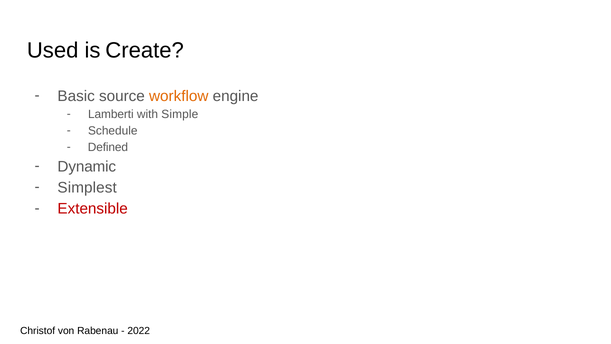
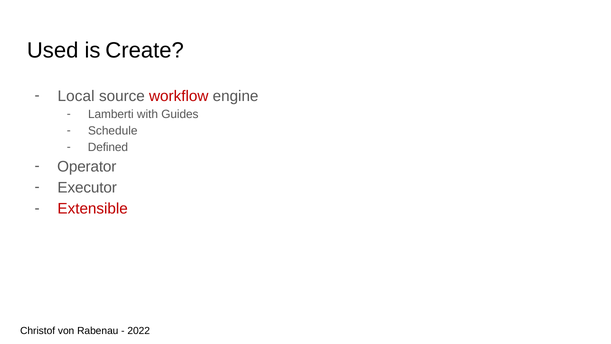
Basic: Basic -> Local
workflow colour: orange -> red
Simple: Simple -> Guides
Dynamic: Dynamic -> Operator
Simplest: Simplest -> Executor
